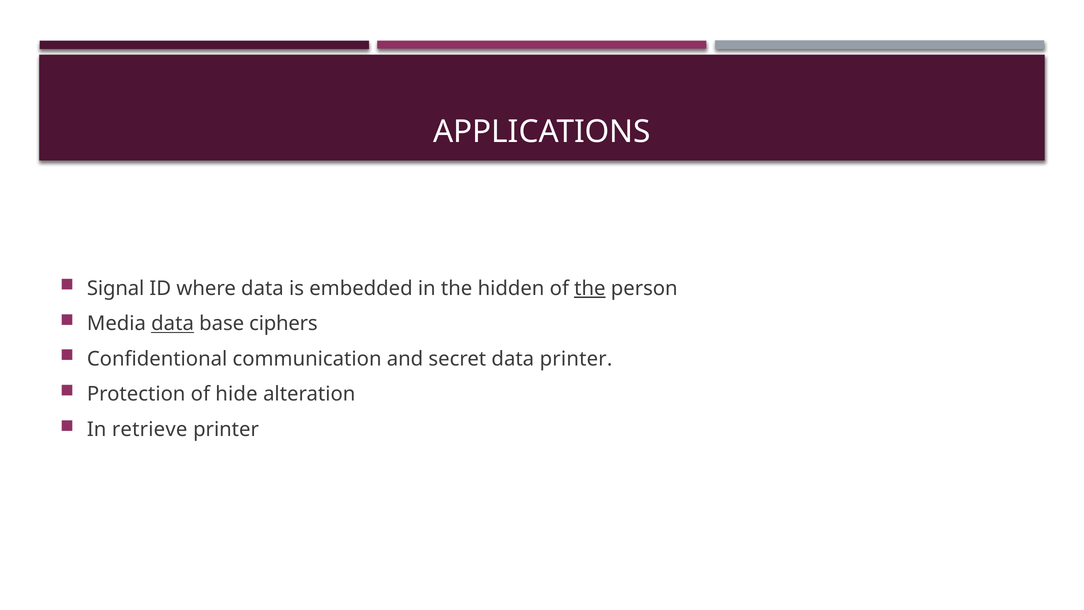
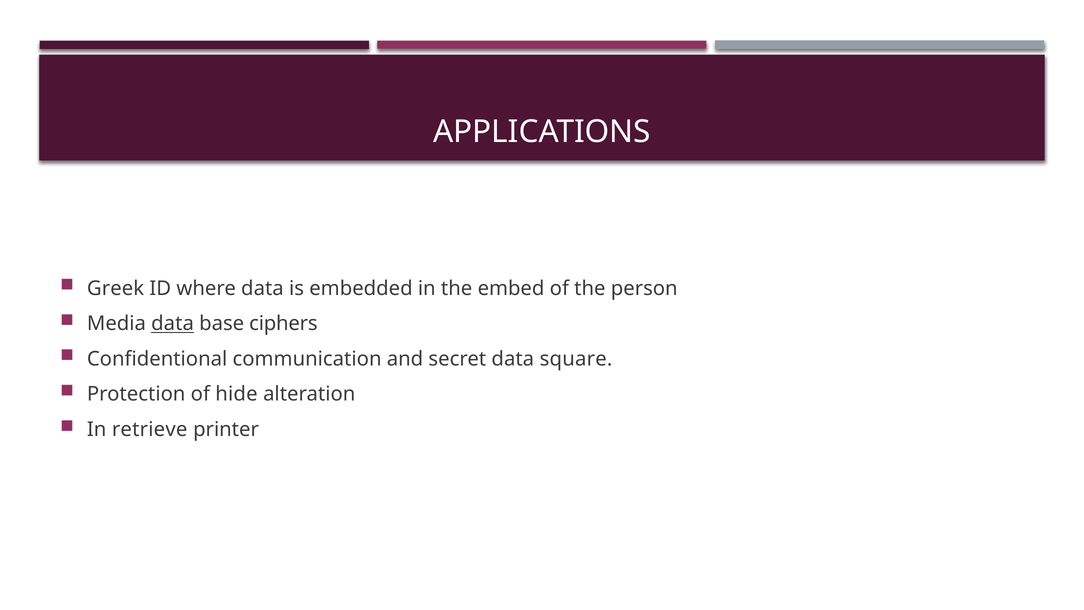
Signal: Signal -> Greek
hidden: hidden -> embed
the at (590, 288) underline: present -> none
data printer: printer -> square
